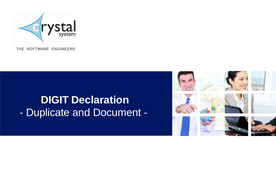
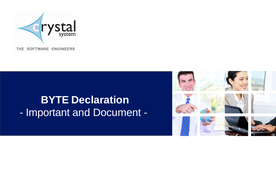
DIGIT: DIGIT -> BYTE
Duplicate: Duplicate -> Important
